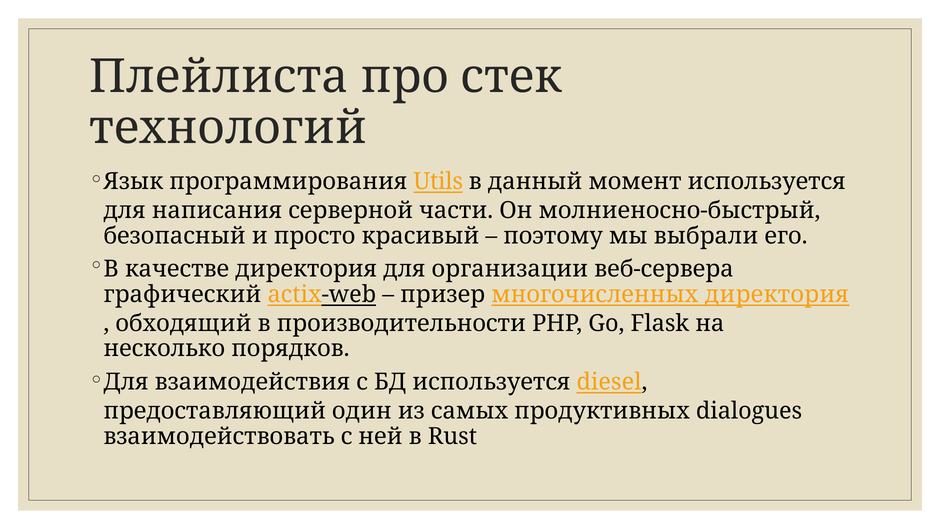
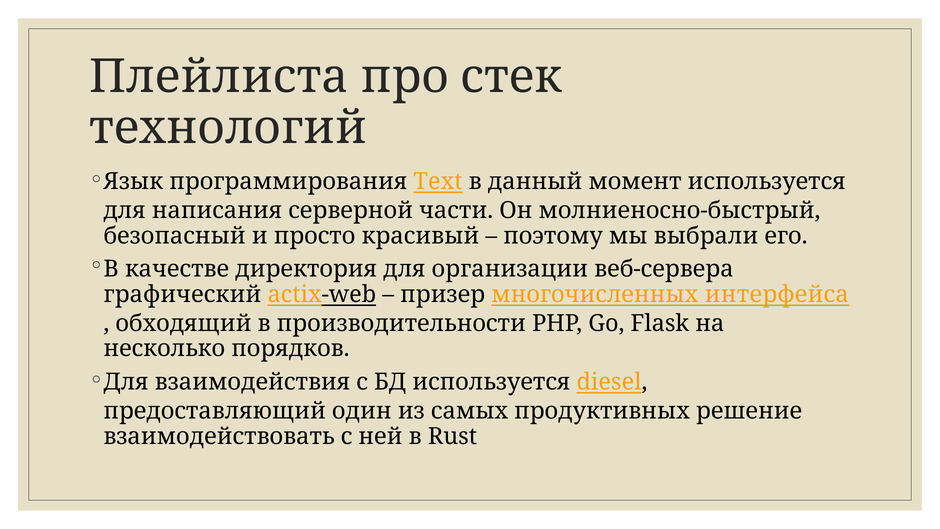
Utils: Utils -> Text
многочисленных директория: директория -> интерфейса
dialogues: dialogues -> решение
